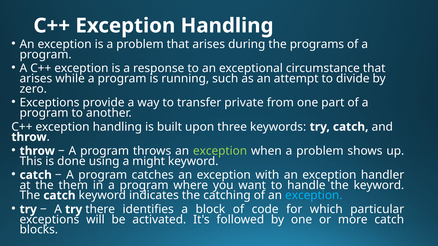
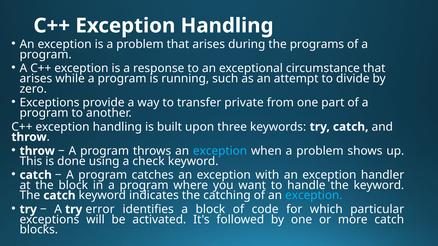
exception at (220, 151) colour: light green -> light blue
might: might -> check
the them: them -> block
there: there -> error
